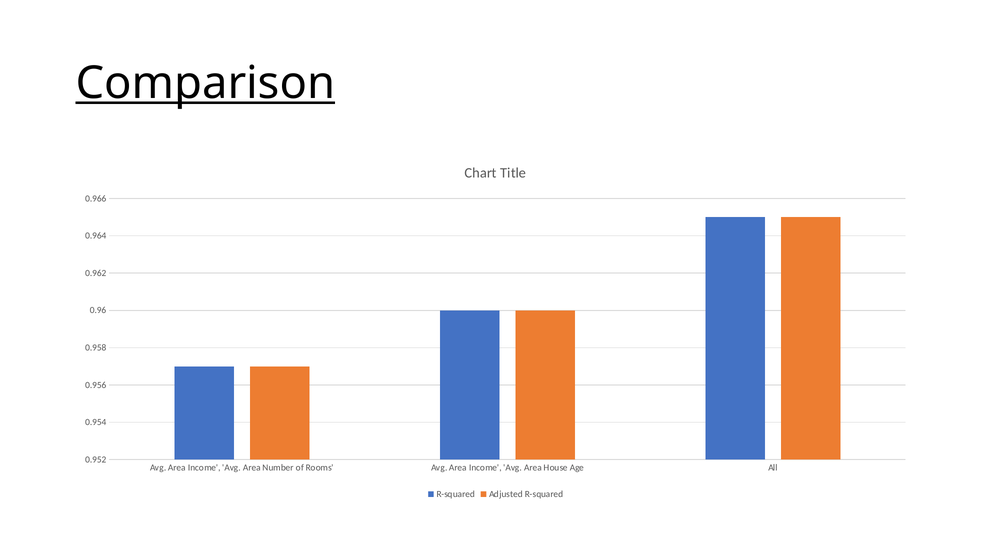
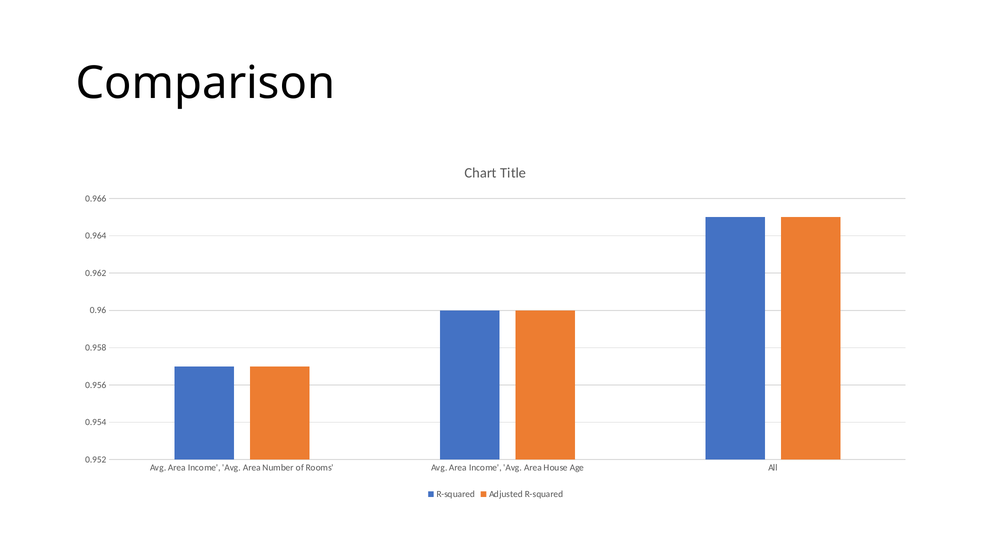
Comparison underline: present -> none
